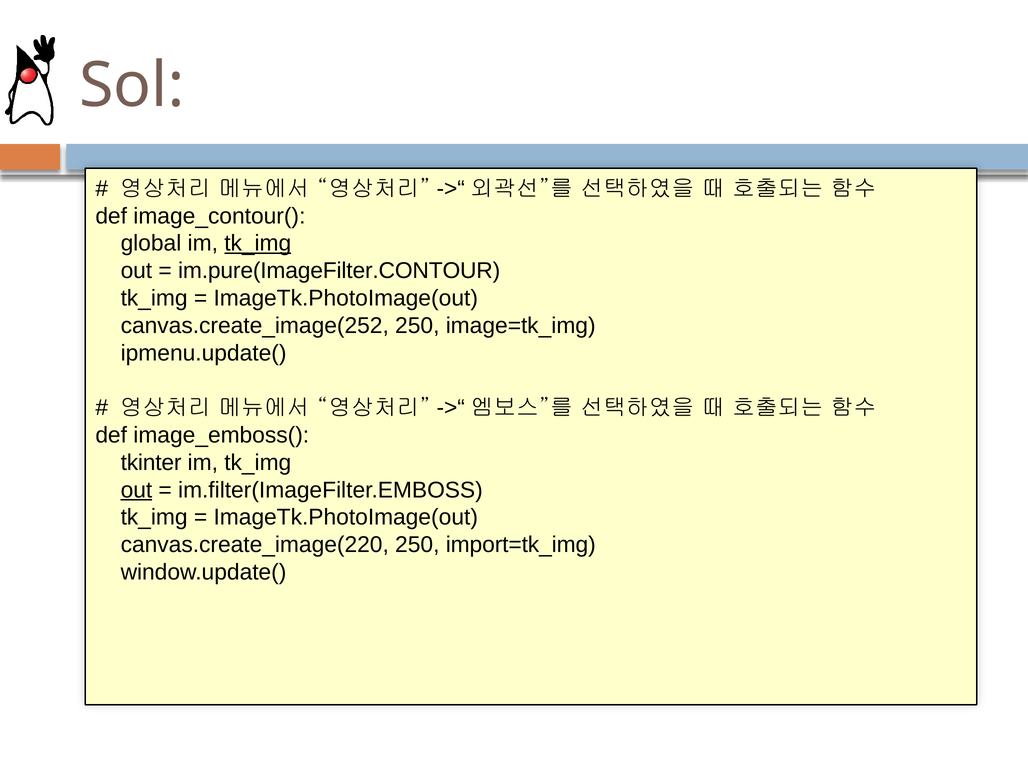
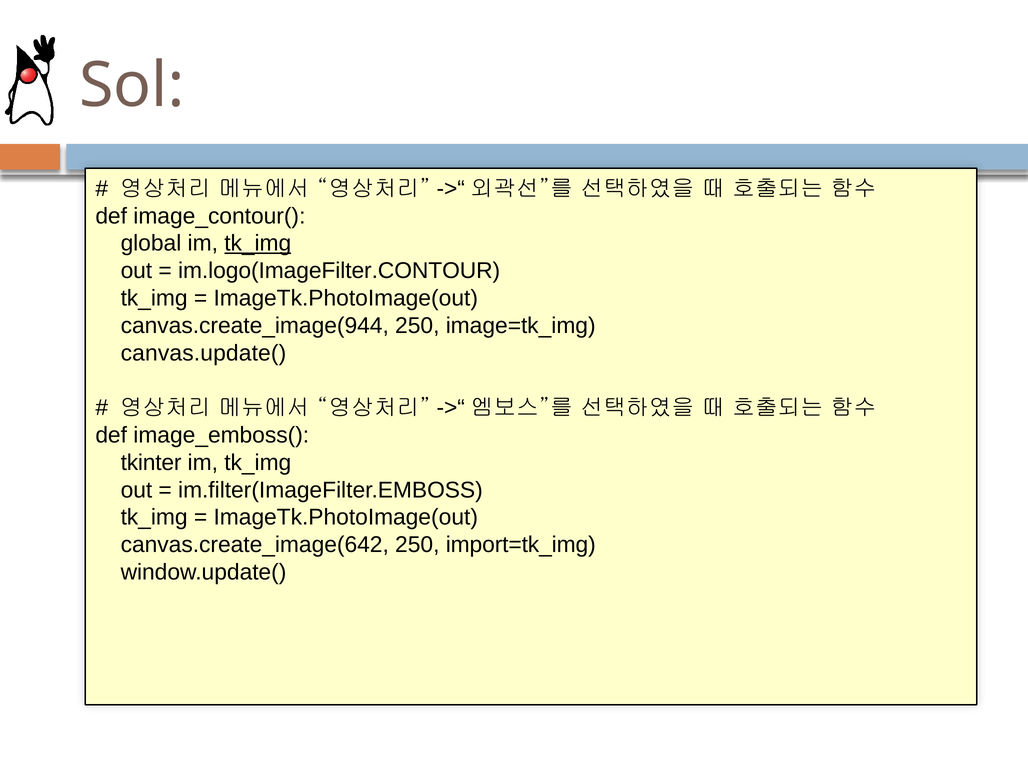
im.pure(ImageFilter.CONTOUR: im.pure(ImageFilter.CONTOUR -> im.logo(ImageFilter.CONTOUR
canvas.create_image(252: canvas.create_image(252 -> canvas.create_image(944
ipmenu.update(: ipmenu.update( -> canvas.update(
out at (136, 490) underline: present -> none
canvas.create_image(220: canvas.create_image(220 -> canvas.create_image(642
